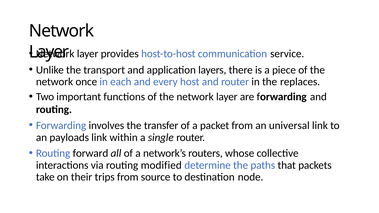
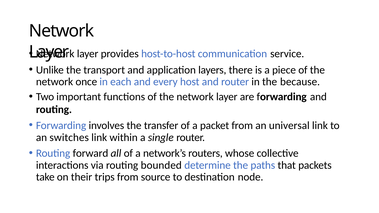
replaces: replaces -> because
payloads: payloads -> switches
modified: modified -> bounded
